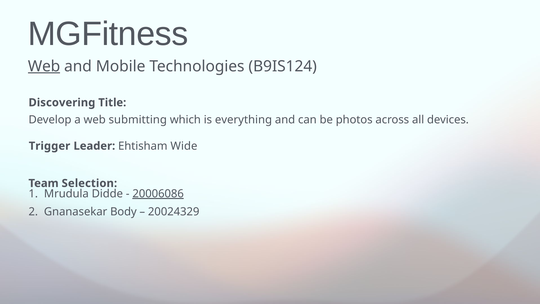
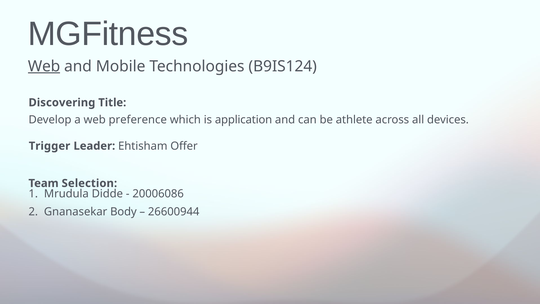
submitting: submitting -> preference
everything: everything -> application
photos: photos -> athlete
Wide: Wide -> Offer
20006086 underline: present -> none
20024329: 20024329 -> 26600944
